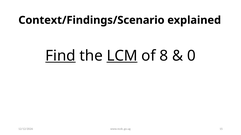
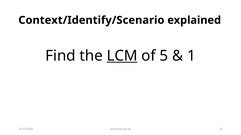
Context/Findings/Scenario: Context/Findings/Scenario -> Context/Identify/Scenario
Find underline: present -> none
8: 8 -> 5
0: 0 -> 1
